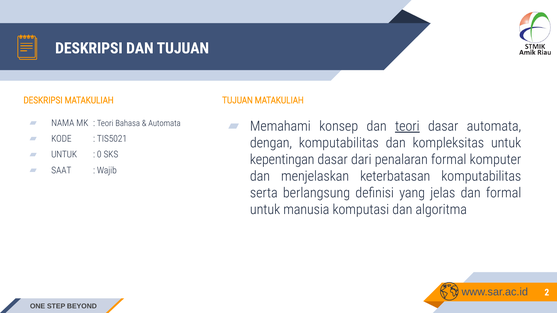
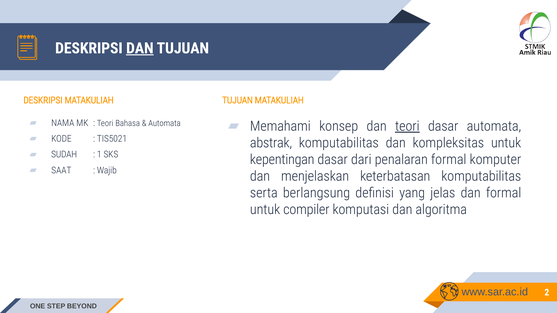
DAN at (140, 48) underline: none -> present
dengan: dengan -> abstrak
UNTUK at (64, 155): UNTUK -> SUDAH
0: 0 -> 1
manusia: manusia -> compiler
